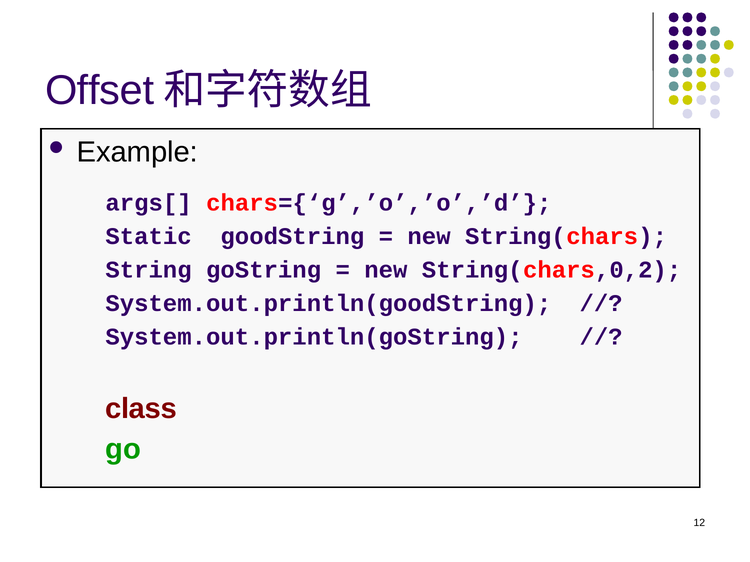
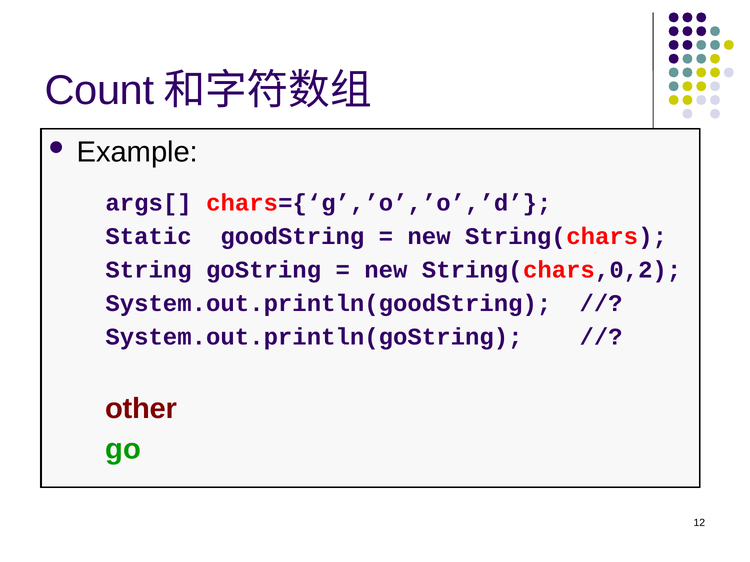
Offset: Offset -> Count
class: class -> other
